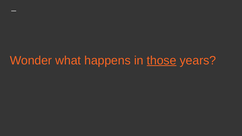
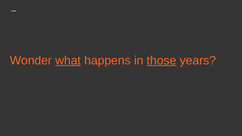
what underline: none -> present
